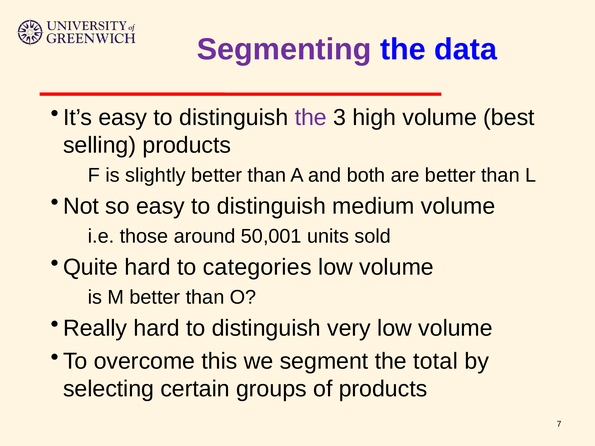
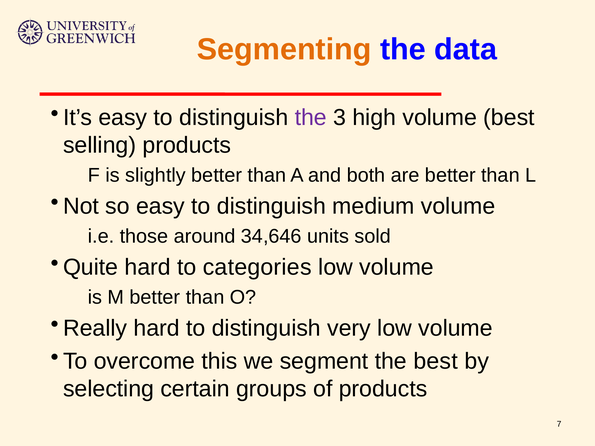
Segmenting colour: purple -> orange
50,001: 50,001 -> 34,646
the total: total -> best
